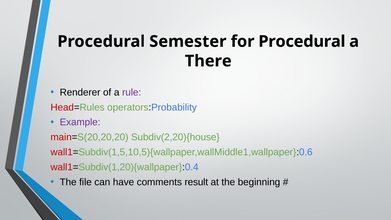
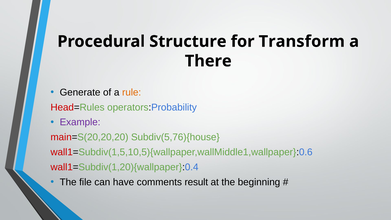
Semester: Semester -> Structure
for Procedural: Procedural -> Transform
Renderer: Renderer -> Generate
rule colour: purple -> orange
Subdiv(2,20){house: Subdiv(2,20){house -> Subdiv(5,76){house
